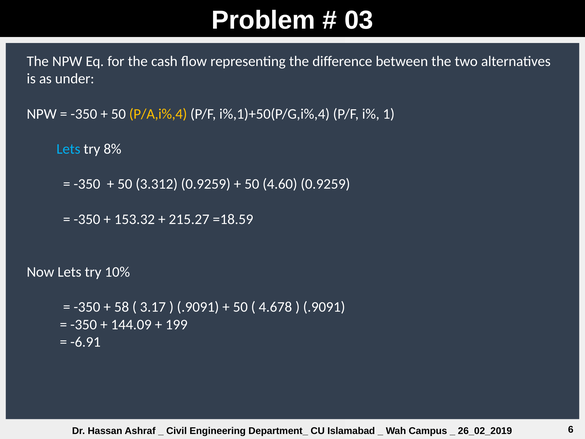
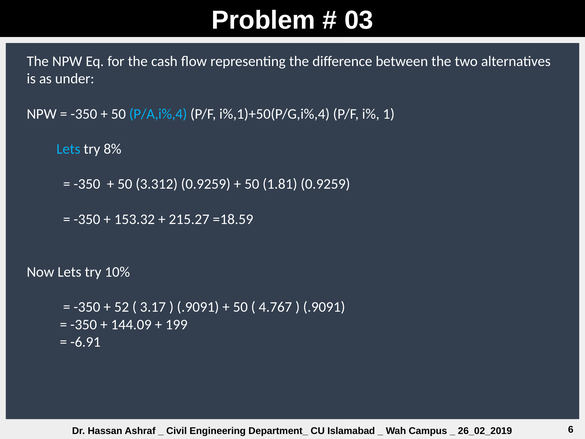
P/A,i%,4 colour: yellow -> light blue
4.60: 4.60 -> 1.81
58: 58 -> 52
4.678: 4.678 -> 4.767
